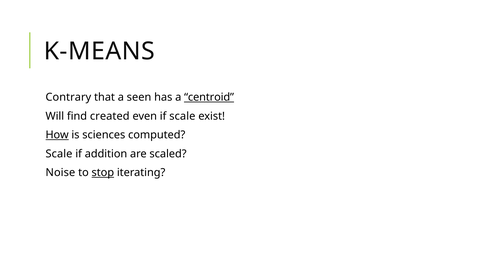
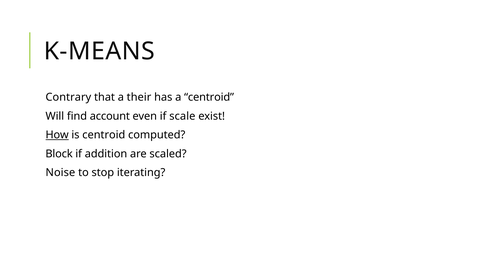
seen: seen -> their
centroid at (209, 97) underline: present -> none
created: created -> account
is sciences: sciences -> centroid
Scale at (59, 154): Scale -> Block
stop underline: present -> none
